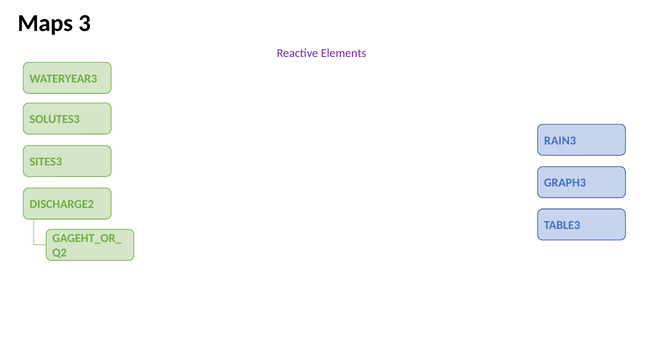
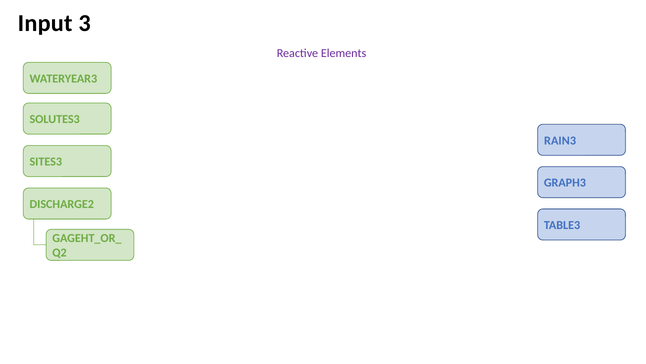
Maps: Maps -> Input
